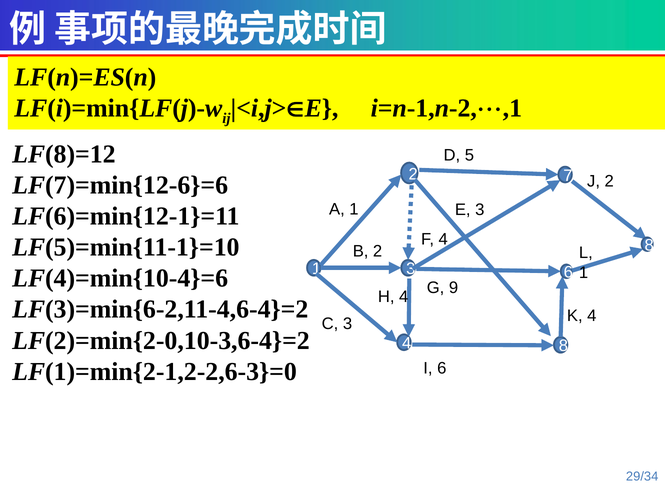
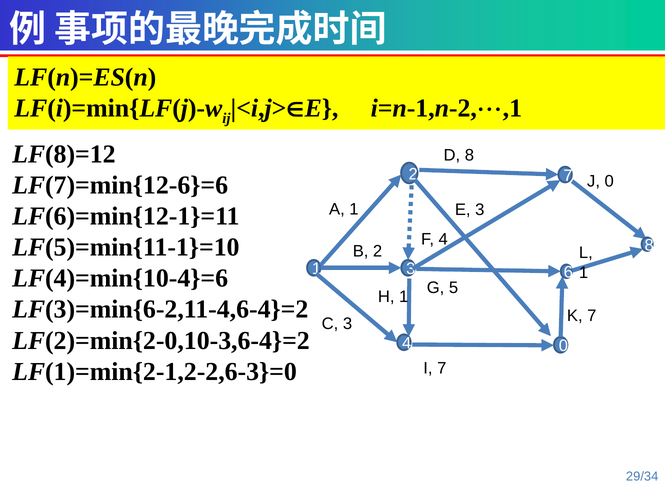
D 5: 5 -> 8
J 2: 2 -> 0
9: 9 -> 5
H 4: 4 -> 1
K 4: 4 -> 7
8 at (563, 346): 8 -> 0
I 6: 6 -> 7
